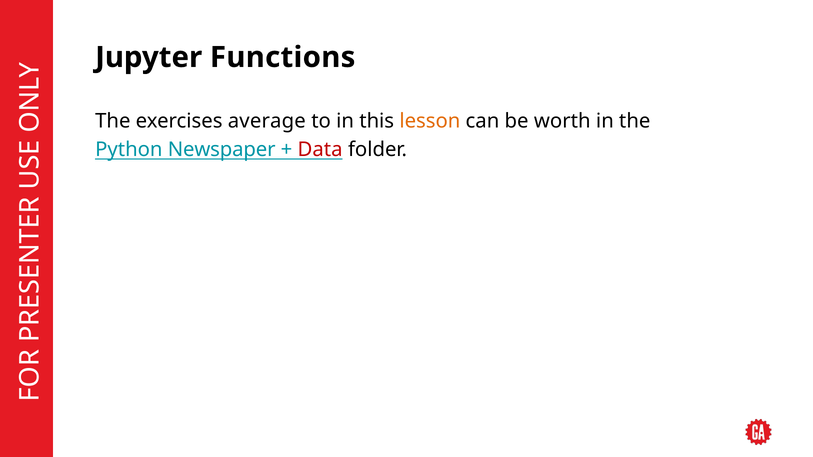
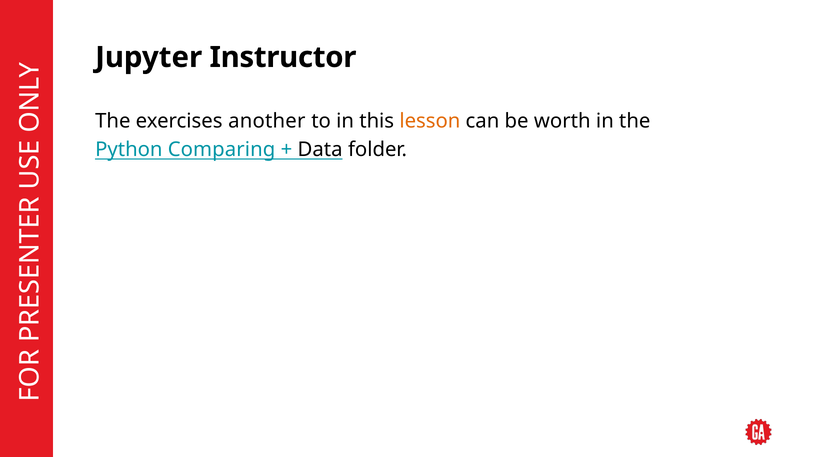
Functions: Functions -> Instructor
average: average -> another
Newspaper: Newspaper -> Comparing
Data colour: red -> black
